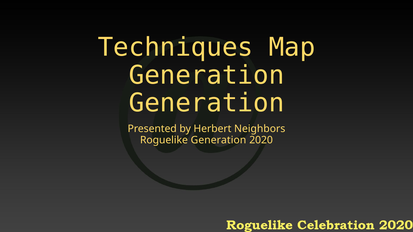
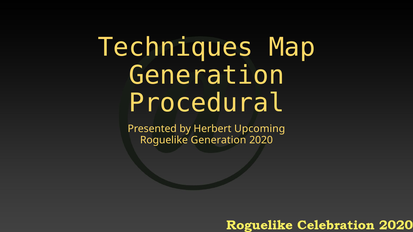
Generation at (207, 103): Generation -> Procedural
Neighbors: Neighbors -> Upcoming
